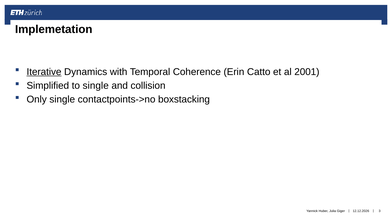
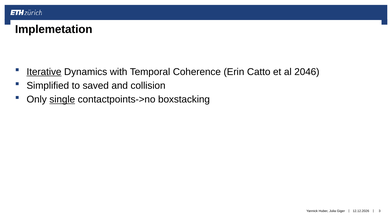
2001: 2001 -> 2046
to single: single -> saved
single at (62, 99) underline: none -> present
